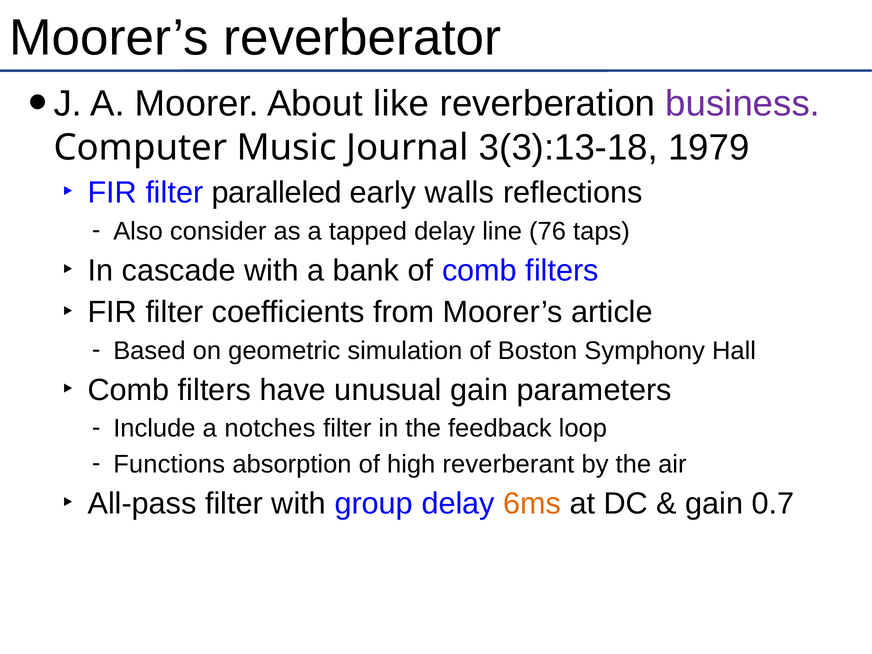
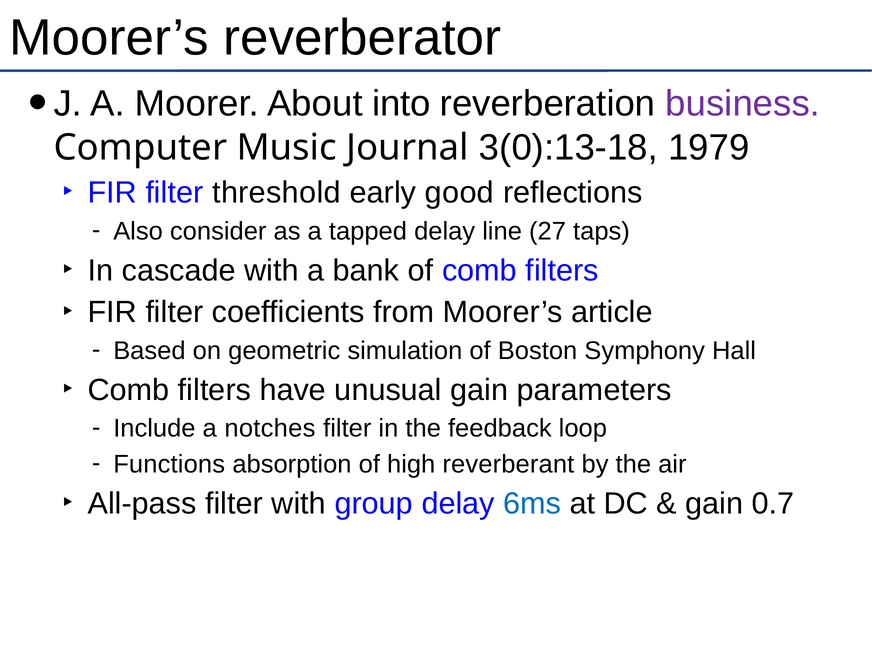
like: like -> into
3(3):13-18: 3(3):13-18 -> 3(0):13-18
paralleled: paralleled -> threshold
walls: walls -> good
76: 76 -> 27
6ms colour: orange -> blue
